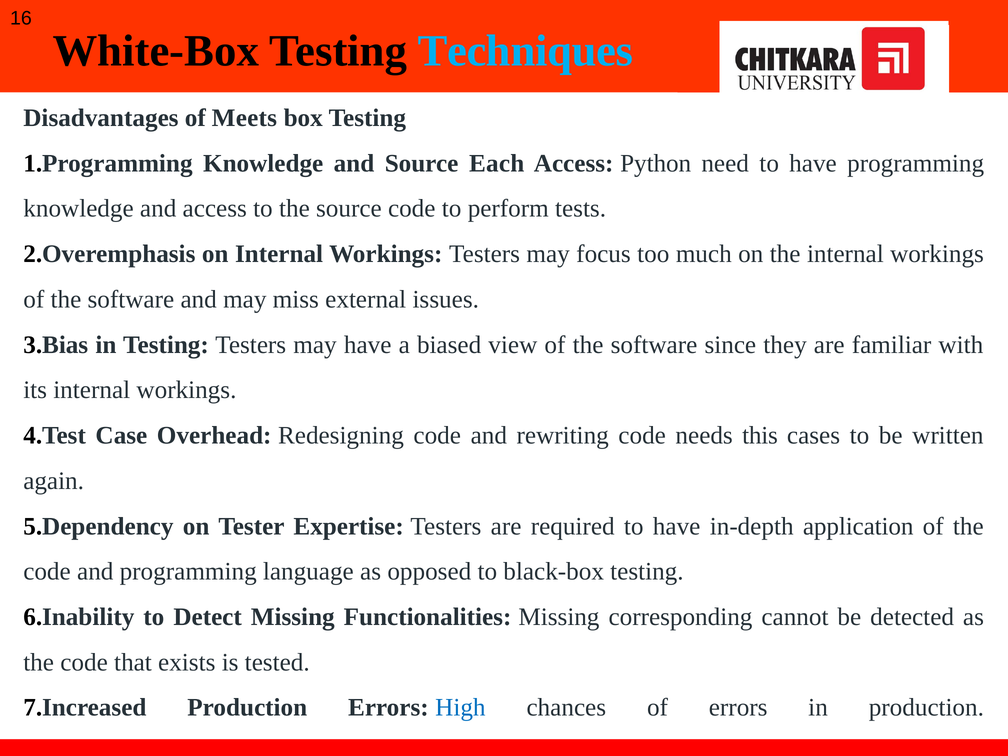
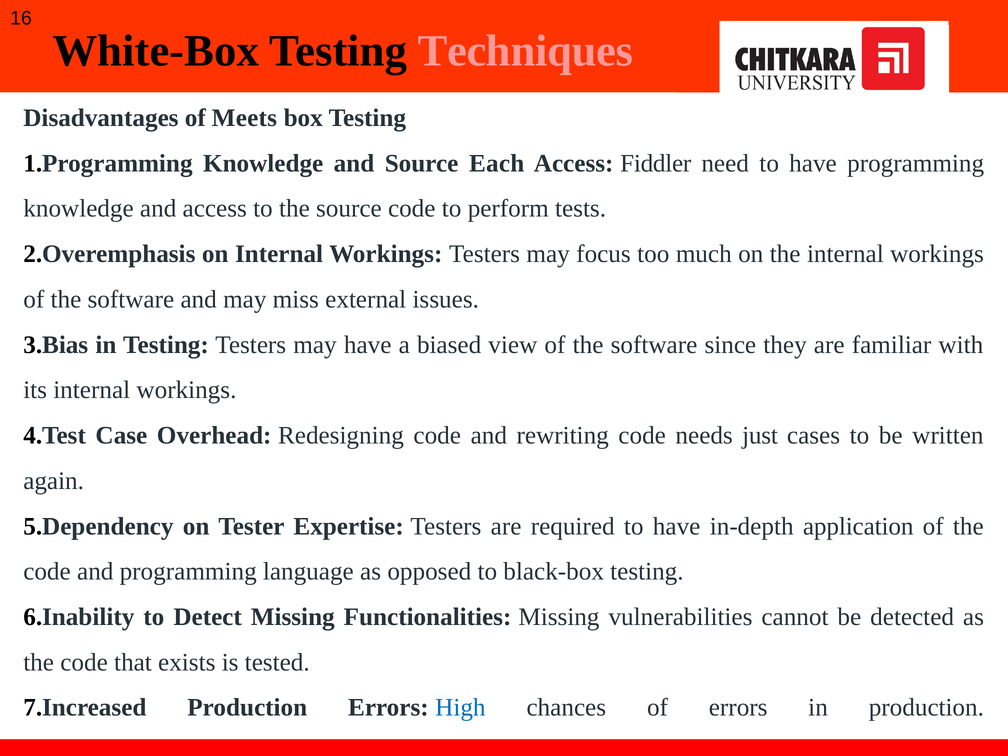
Techniques colour: light blue -> pink
Python: Python -> Fiddler
this: this -> just
corresponding: corresponding -> vulnerabilities
